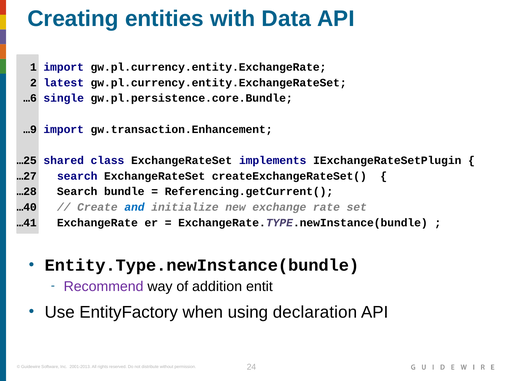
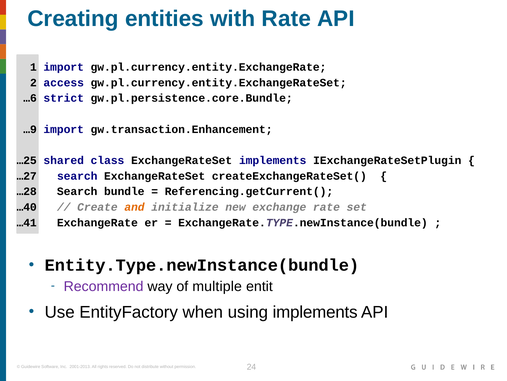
with Data: Data -> Rate
latest: latest -> access
single: single -> strict
and colour: blue -> orange
addition: addition -> multiple
using declaration: declaration -> implements
